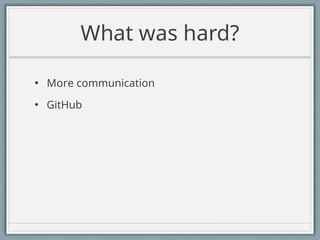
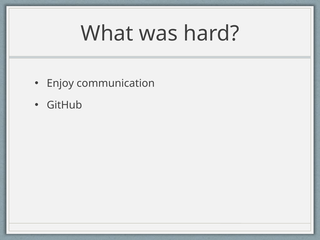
More: More -> Enjoy
